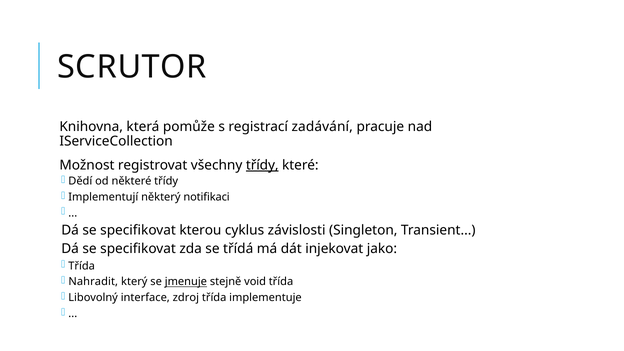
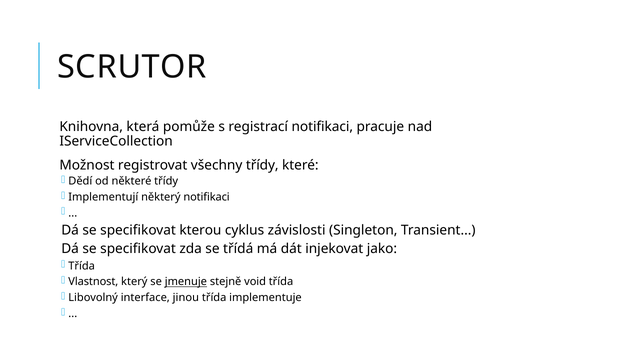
registrací zadávání: zadávání -> notifikaci
třídy at (262, 165) underline: present -> none
Nahradit: Nahradit -> Vlastnost
zdroj: zdroj -> jinou
